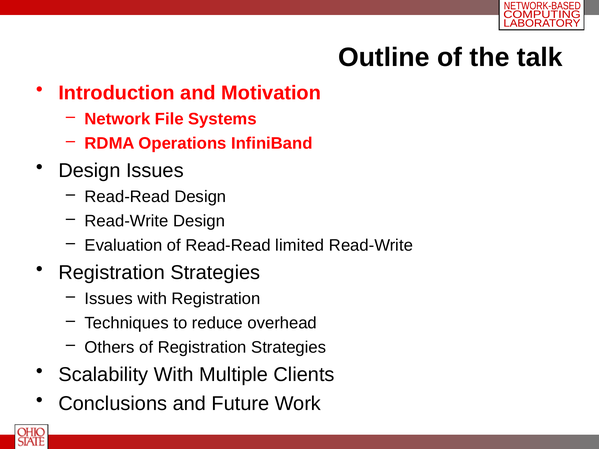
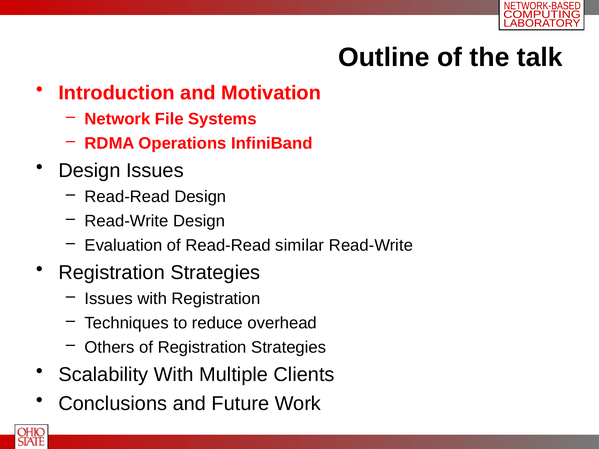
limited: limited -> similar
